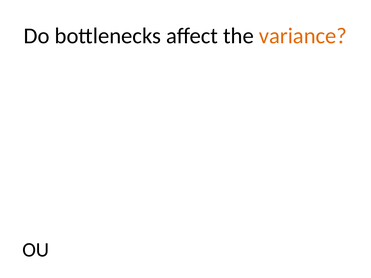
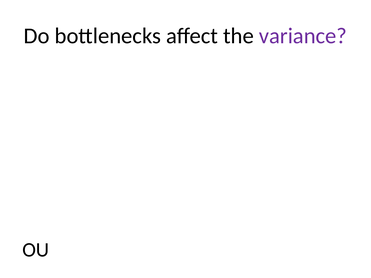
variance colour: orange -> purple
